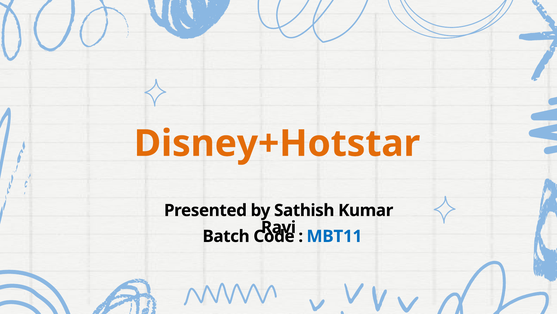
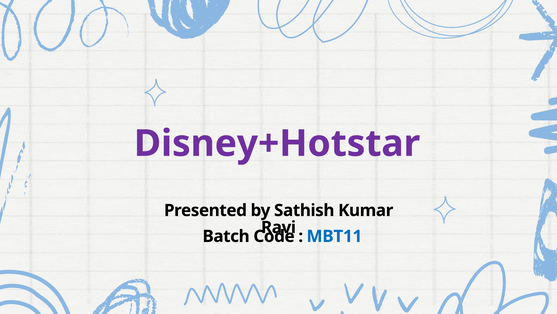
Disney+Hotstar colour: orange -> purple
